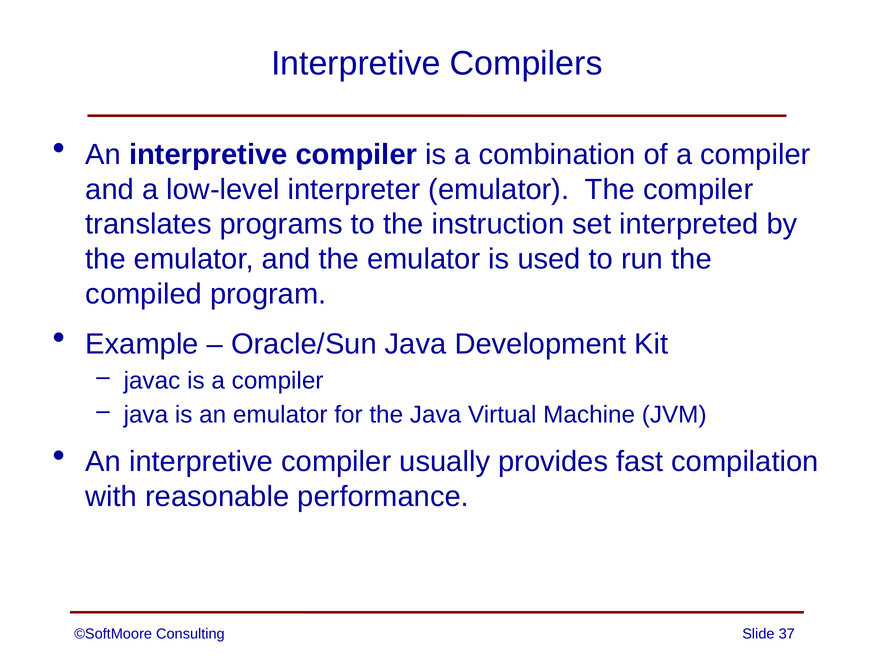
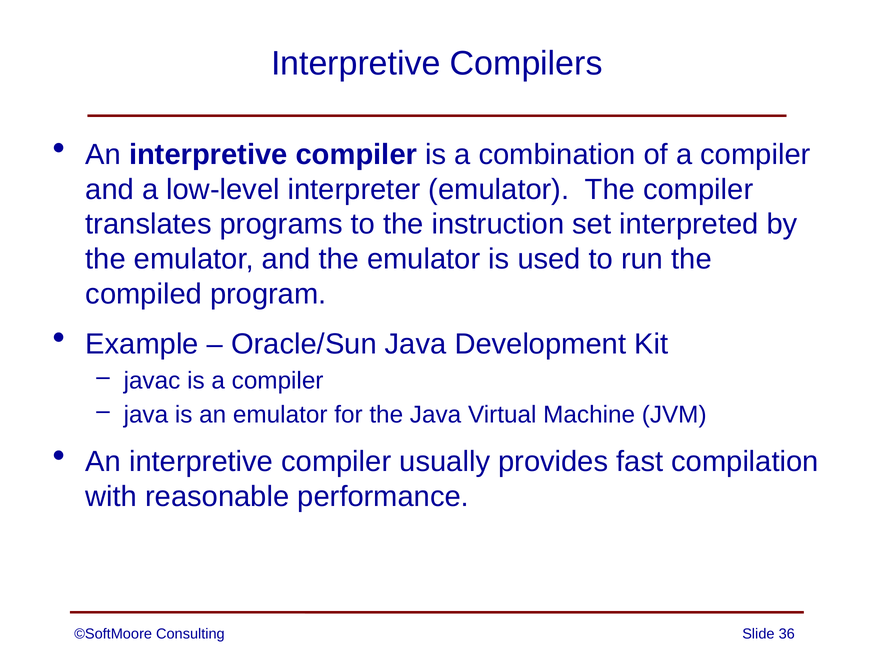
37: 37 -> 36
